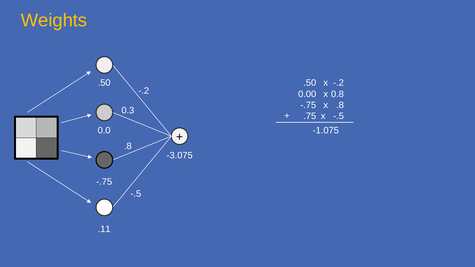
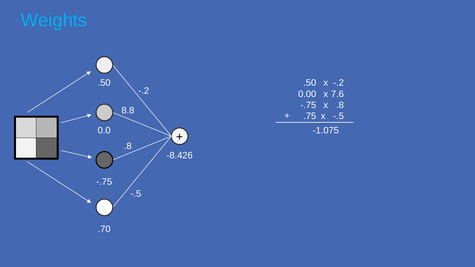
Weights colour: yellow -> light blue
0.8: 0.8 -> 7.6
0.3: 0.3 -> 8.8
-3.075: -3.075 -> -8.426
.11: .11 -> .70
